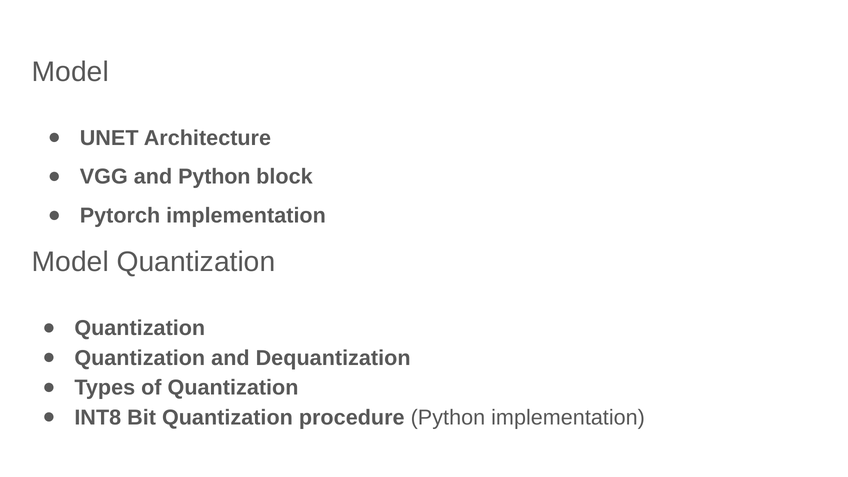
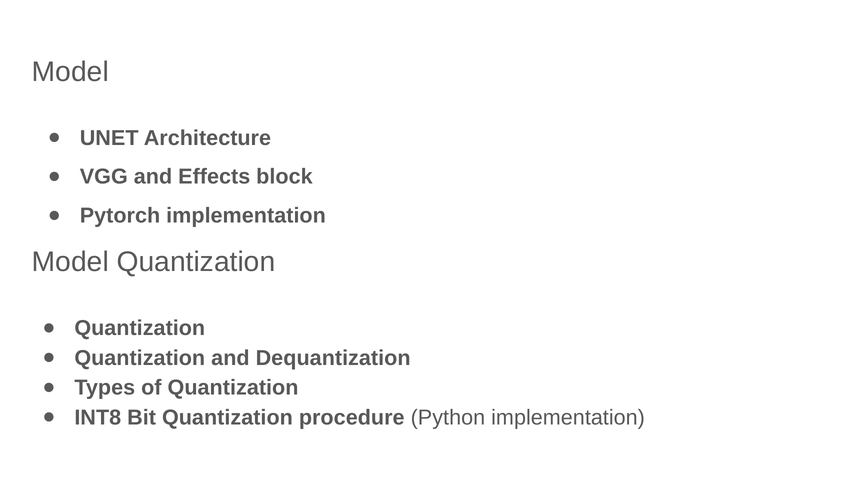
and Python: Python -> Effects
